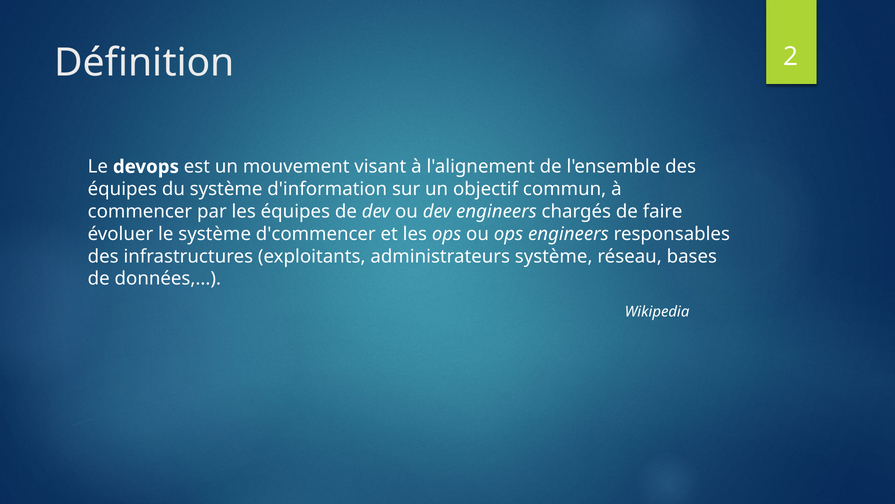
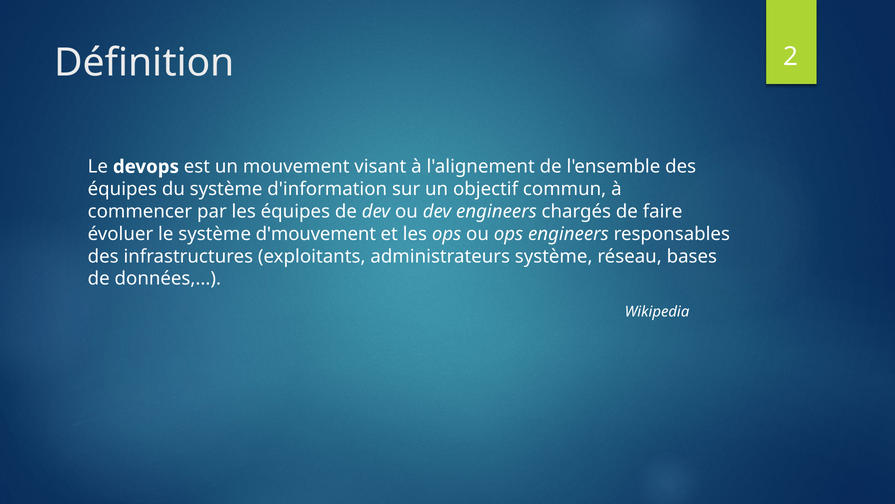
d'commencer: d'commencer -> d'mouvement
